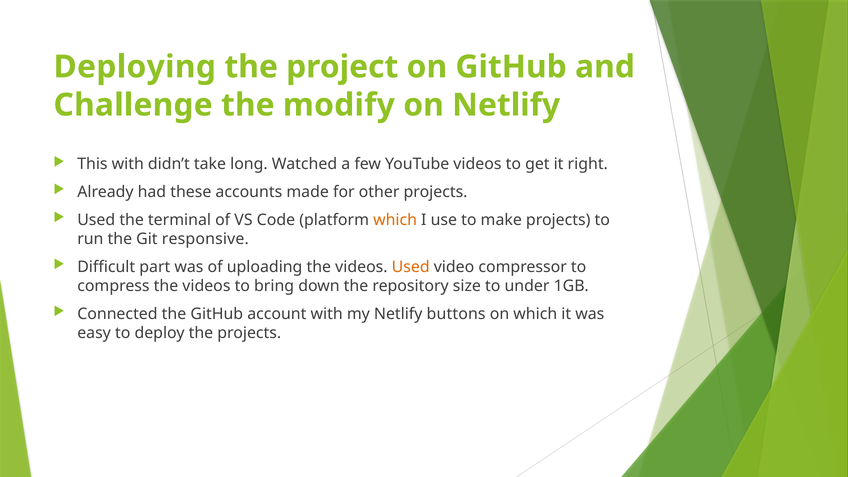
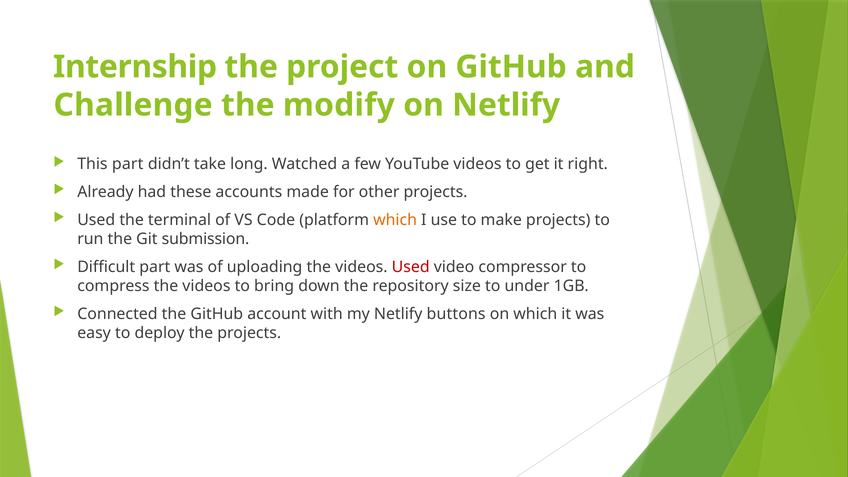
Deploying: Deploying -> Internship
This with: with -> part
responsive: responsive -> submission
Used at (411, 267) colour: orange -> red
